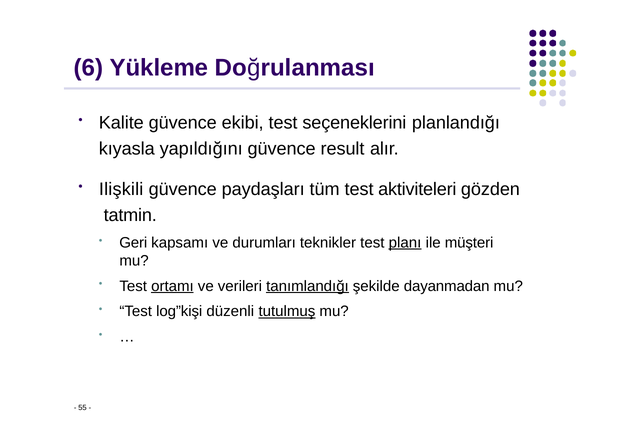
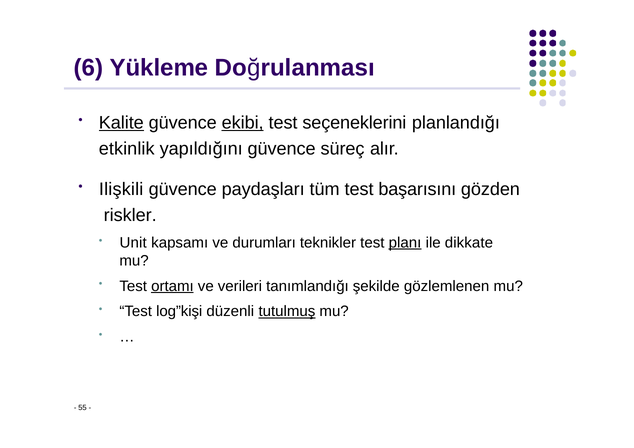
Kalite underline: none -> present
ekibi underline: none -> present
kıyasla: kıyasla -> etkinlik
result: result -> süreç
aktiviteleri: aktiviteleri -> başarısını
tatmin: tatmin -> riskler
Geri: Geri -> Unit
müşteri: müşteri -> dikkate
tanımlandığı underline: present -> none
dayanmadan: dayanmadan -> gözlemlenen
